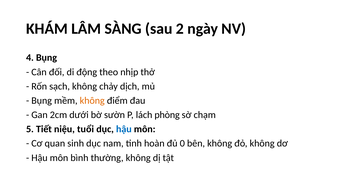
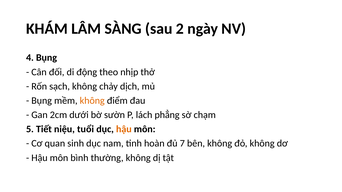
phòng: phòng -> phẳng
hậu at (124, 129) colour: blue -> orange
0: 0 -> 7
